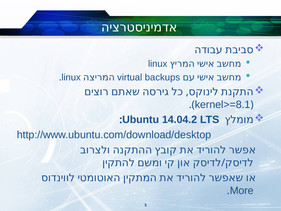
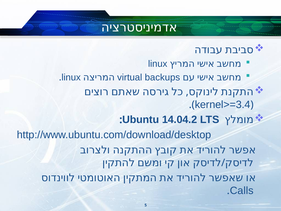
kernel>=8.1: kernel>=8.1 -> kernel>=3.4
More: More -> Calls
